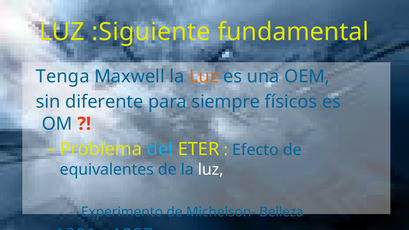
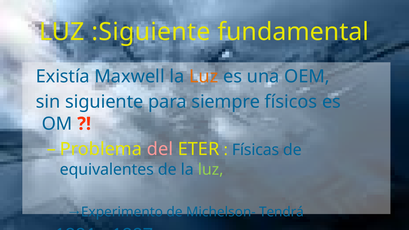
Tenga: Tenga -> Existía
diferente: diferente -> siguiente
del colour: light blue -> pink
Efecto: Efecto -> Físicas
luz at (211, 170) colour: white -> light green
Belleza: Belleza -> Tendrá
